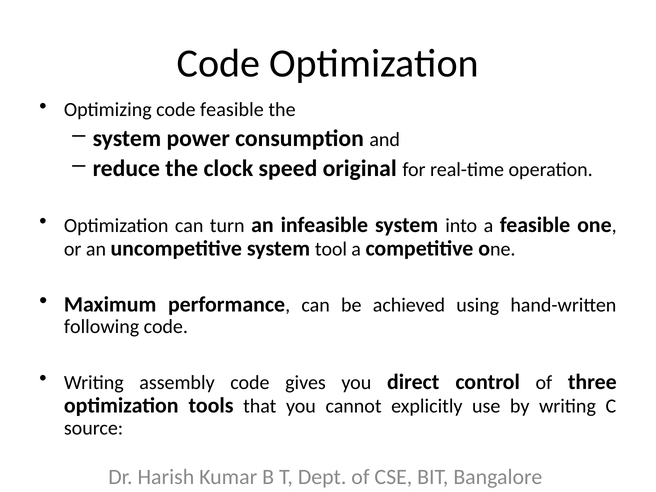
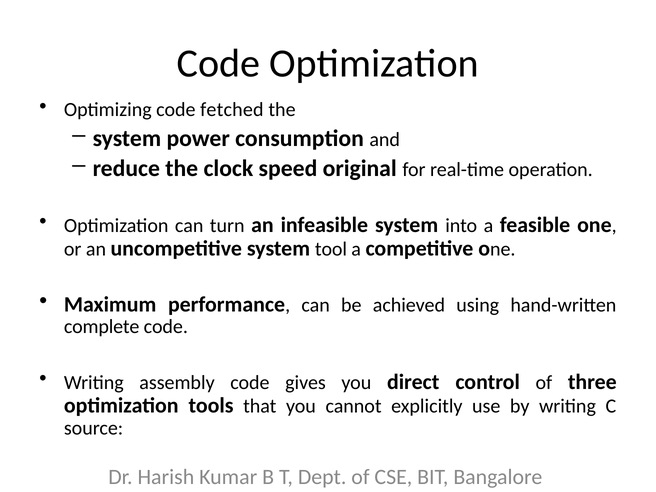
code feasible: feasible -> fetched
following: following -> complete
